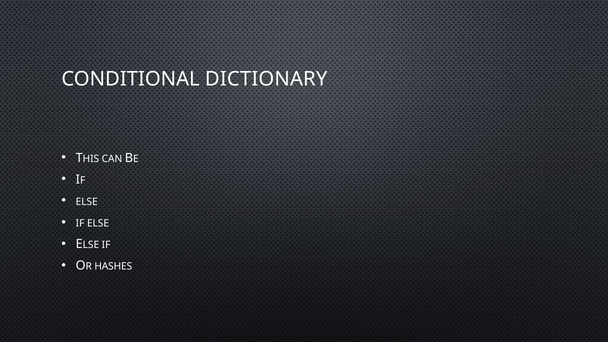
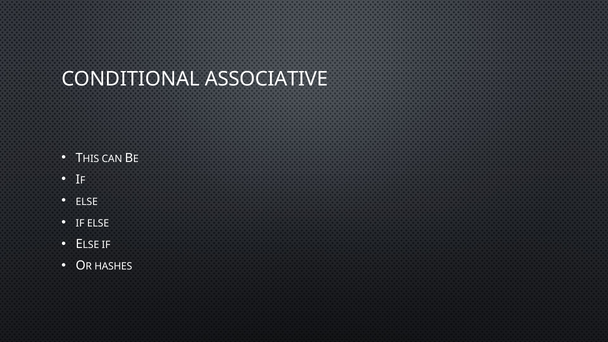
DICTIONARY: DICTIONARY -> ASSOCIATIVE
